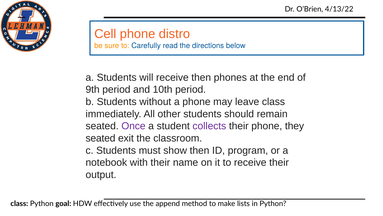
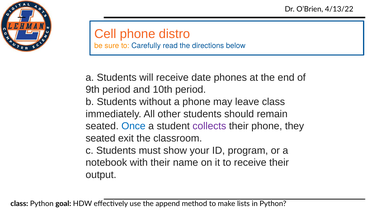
receive then: then -> date
Once colour: purple -> blue
show then: then -> your
